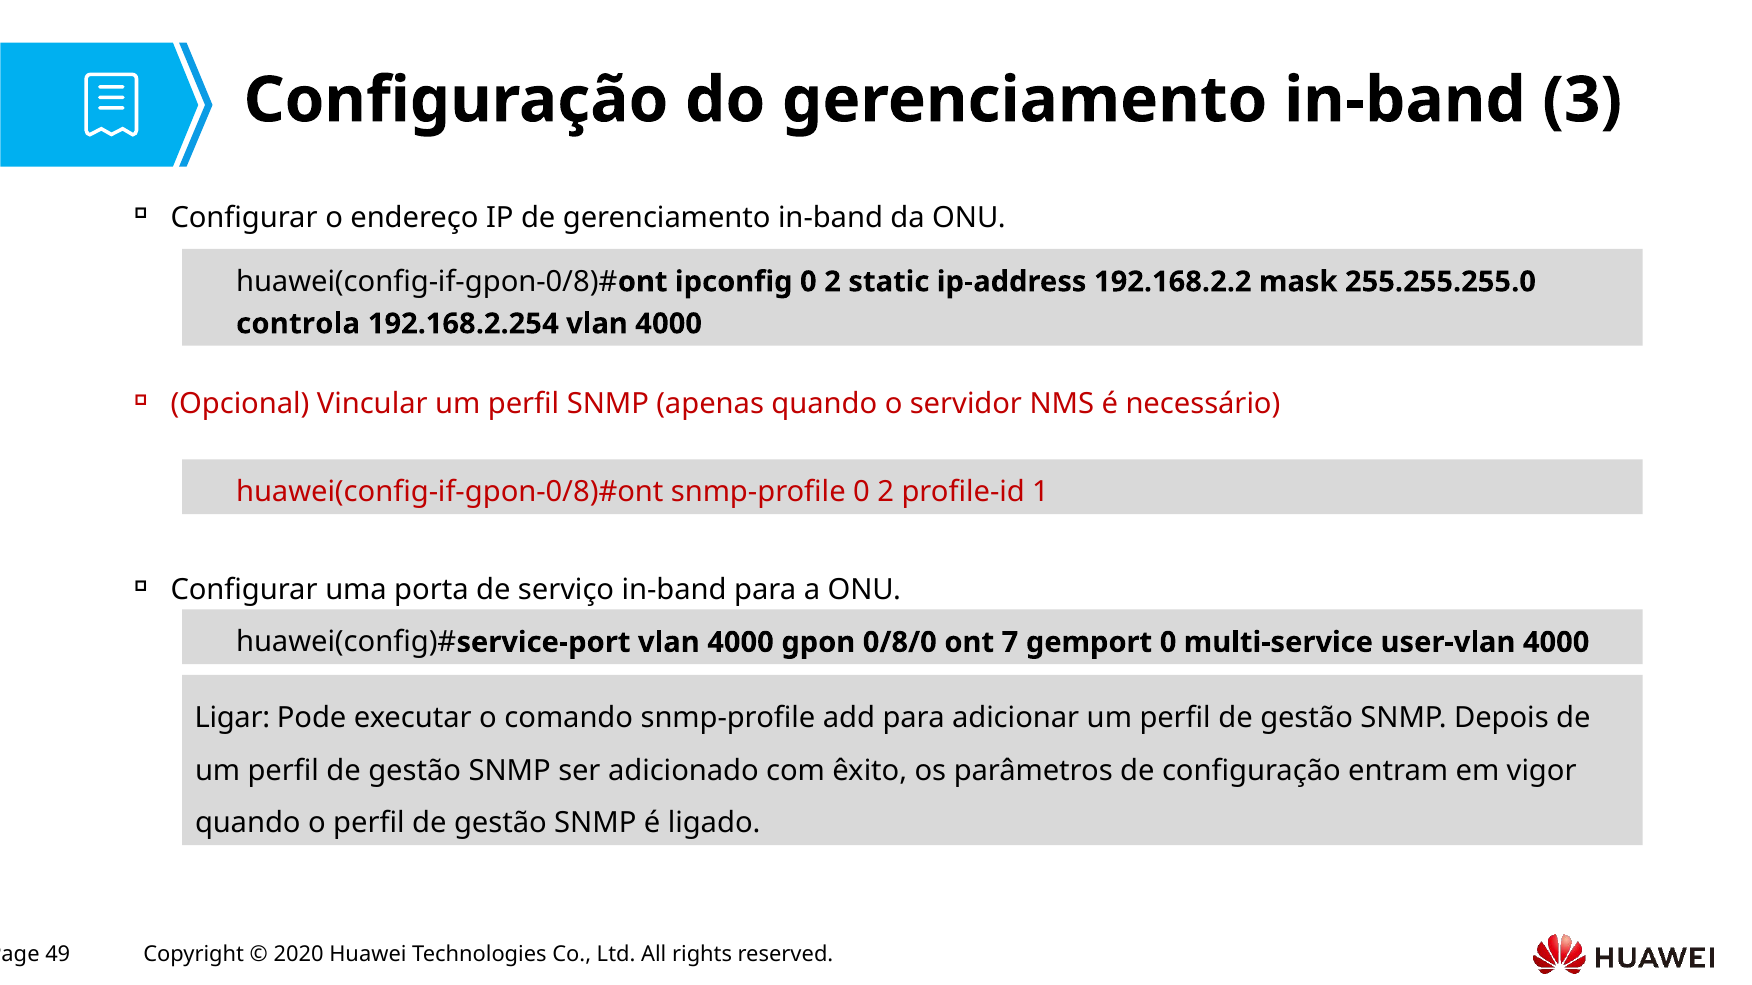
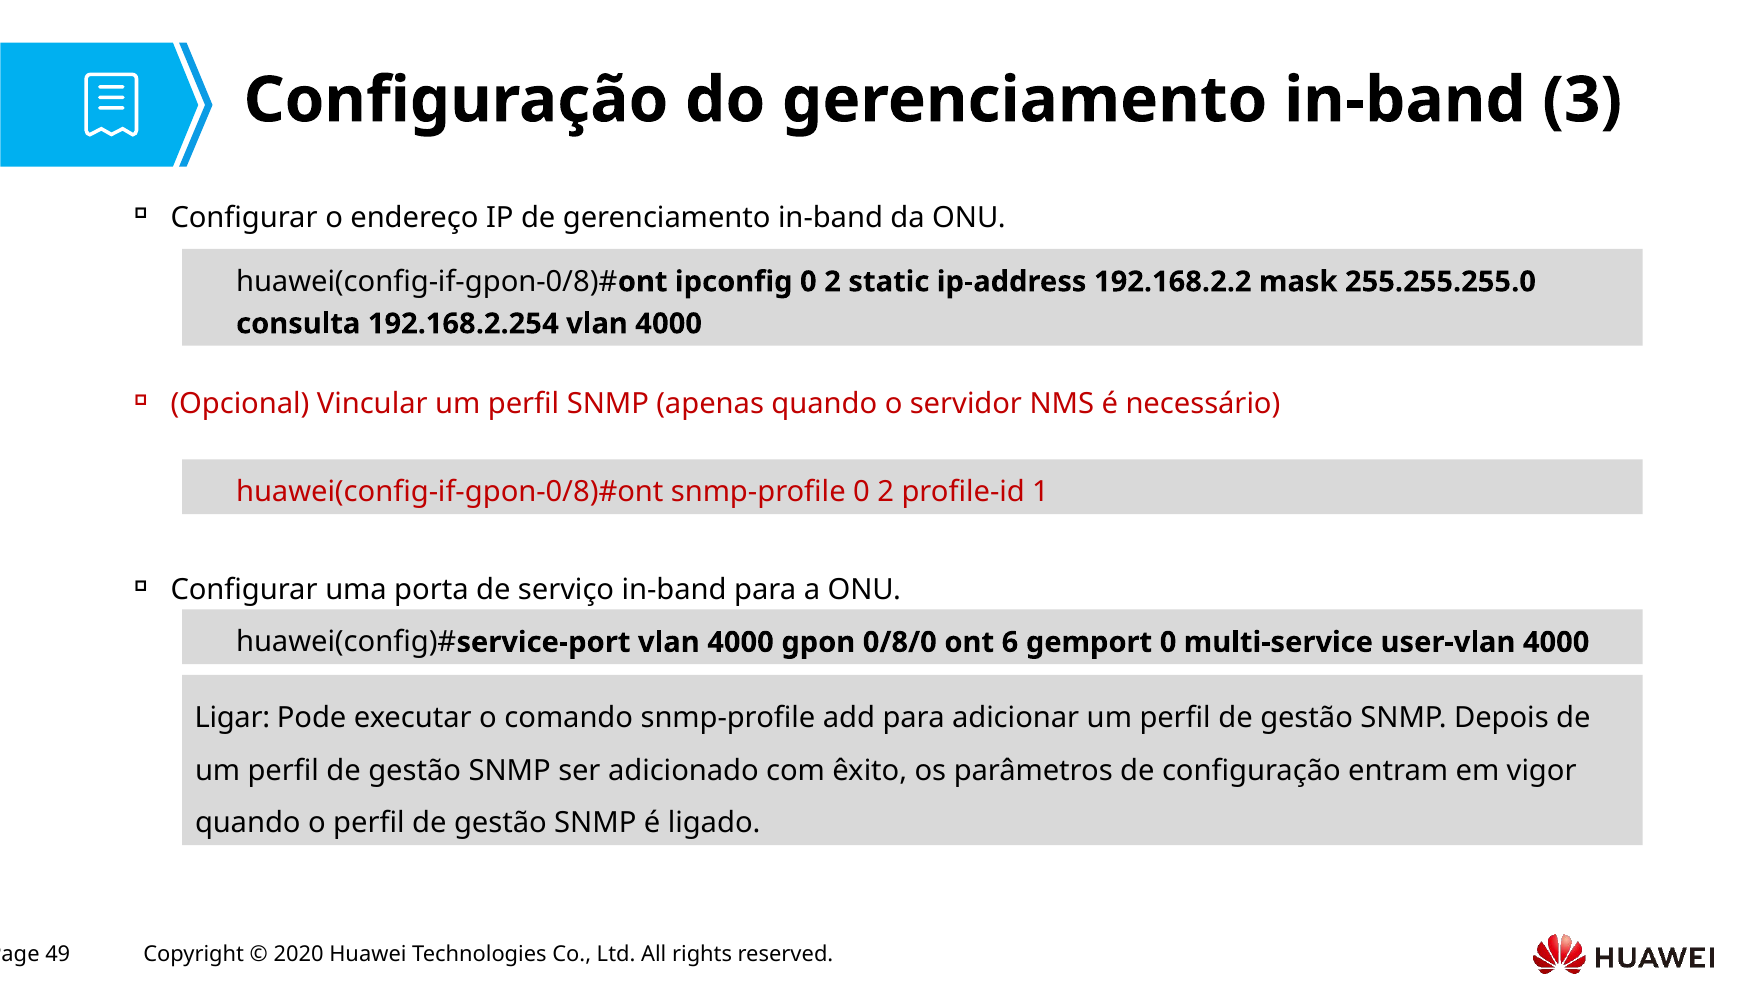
controla: controla -> consulta
7: 7 -> 6
